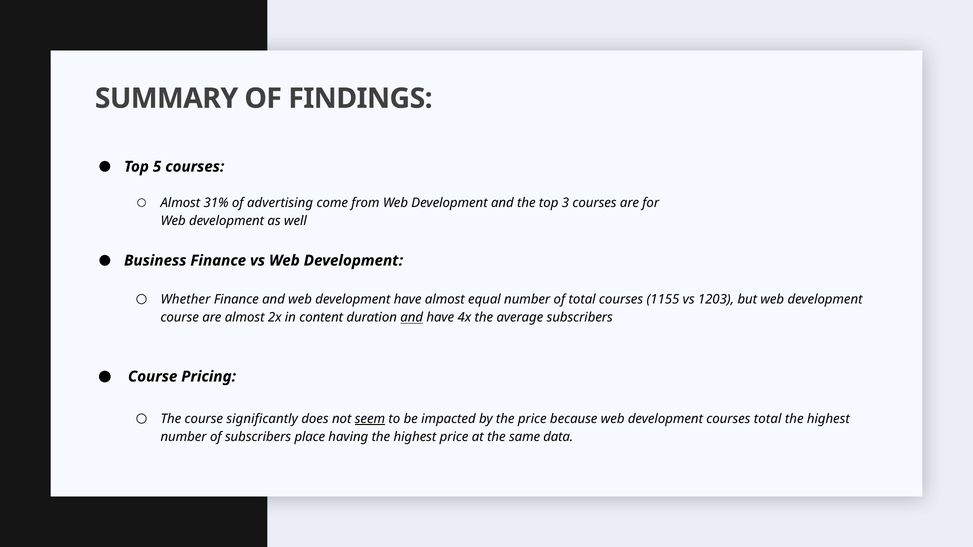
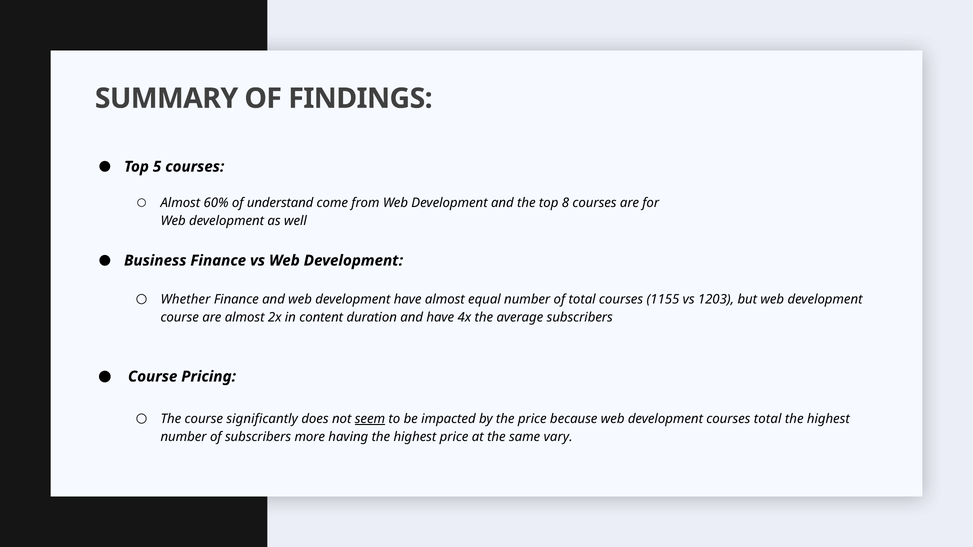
31%: 31% -> 60%
advertising: advertising -> understand
3: 3 -> 8
and at (412, 318) underline: present -> none
place: place -> more
data: data -> vary
